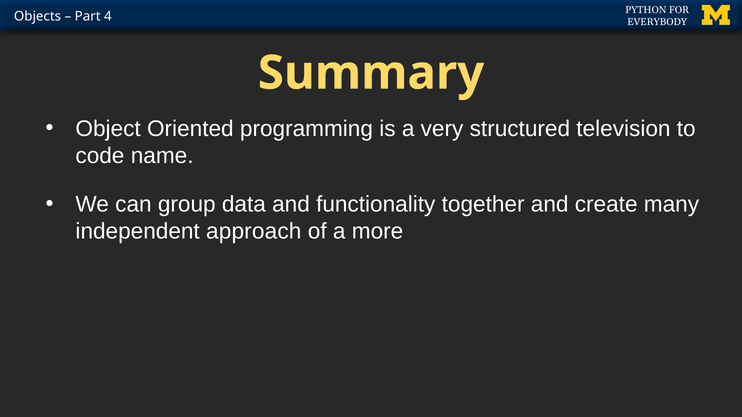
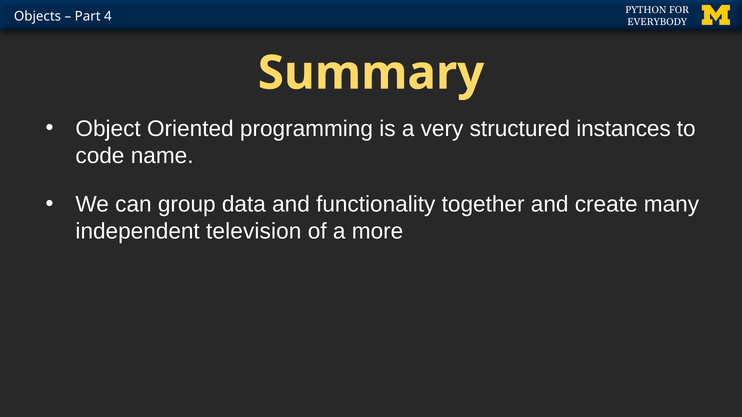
television: television -> instances
approach: approach -> television
